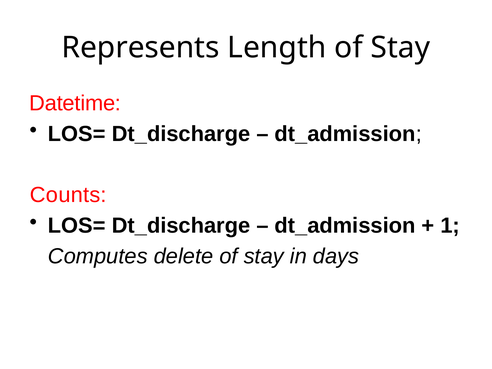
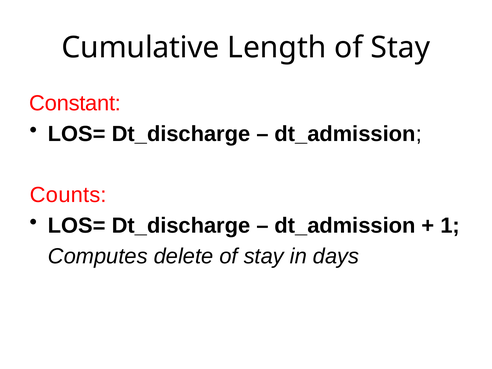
Represents: Represents -> Cumulative
Datetime: Datetime -> Constant
